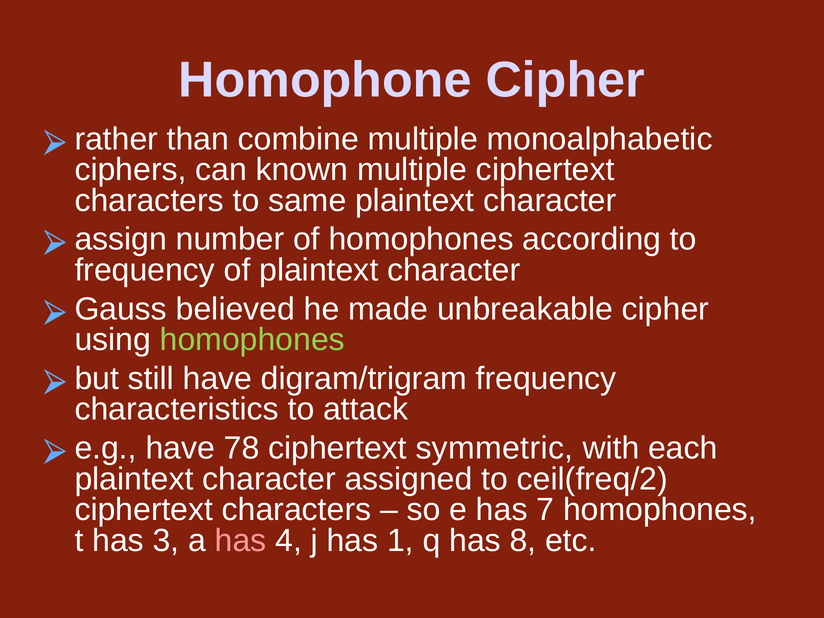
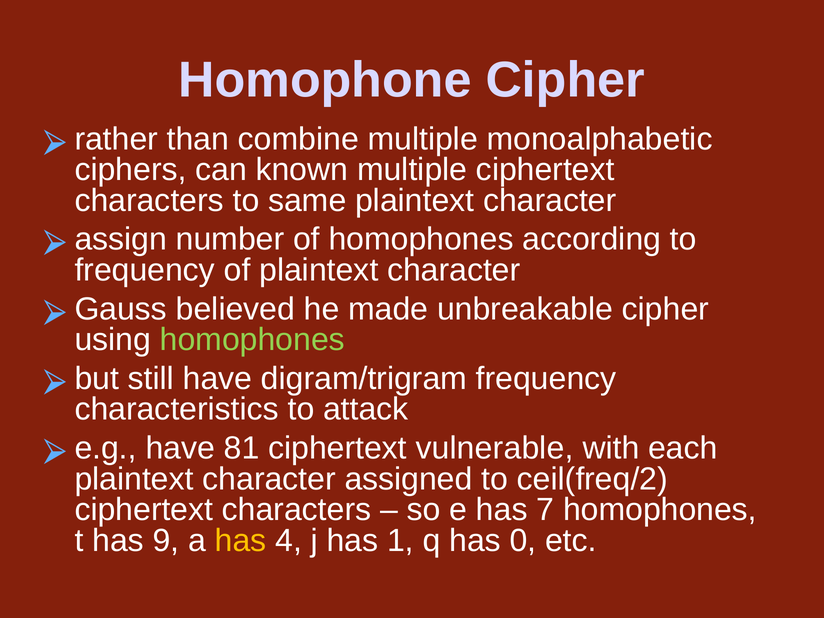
78: 78 -> 81
symmetric: symmetric -> vulnerable
3: 3 -> 9
has at (241, 541) colour: pink -> yellow
8: 8 -> 0
